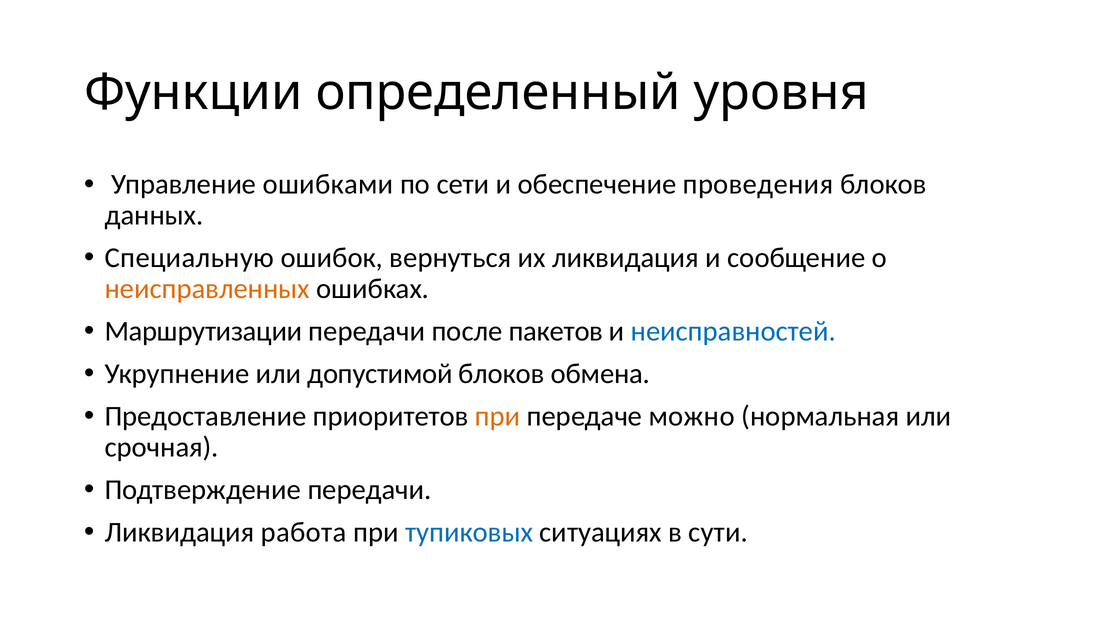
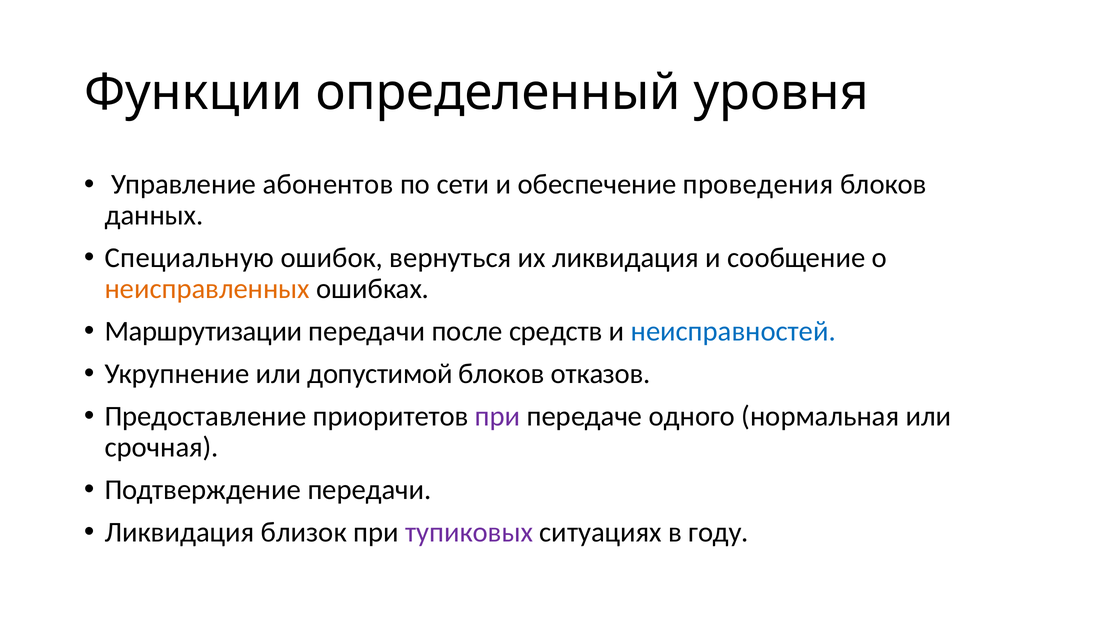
ошибками: ошибками -> абонентов
пакетов: пакетов -> средств
обмена: обмена -> отказов
при at (498, 416) colour: orange -> purple
можно: можно -> одного
работа: работа -> близок
тупиковых colour: blue -> purple
сути: сути -> году
